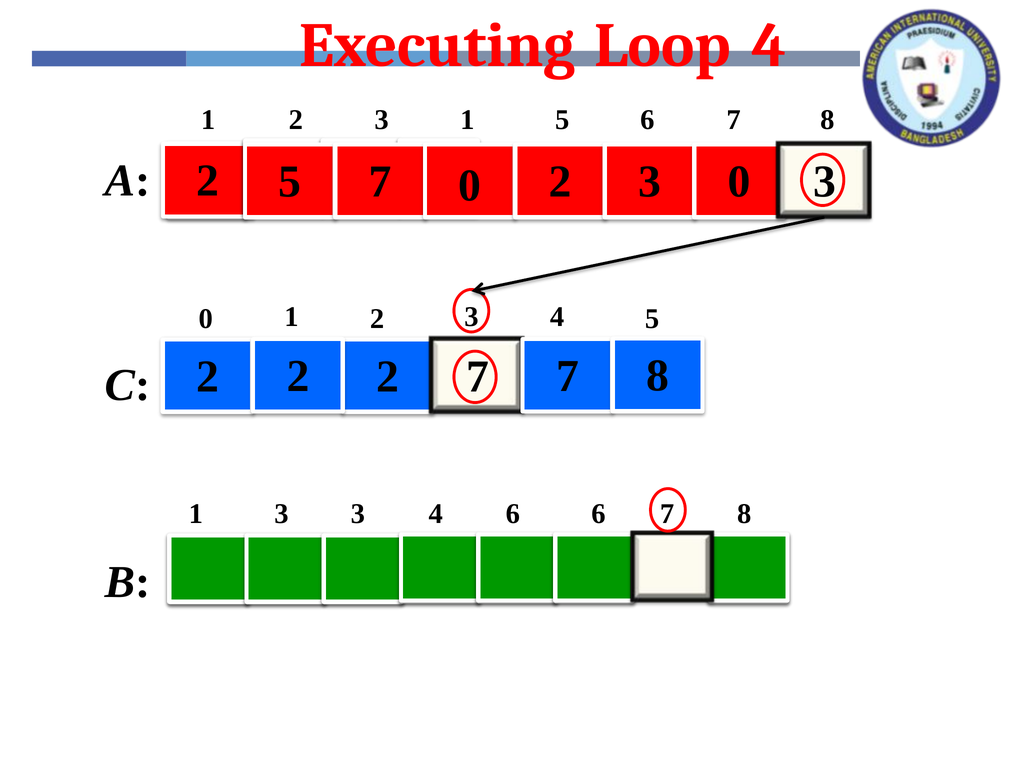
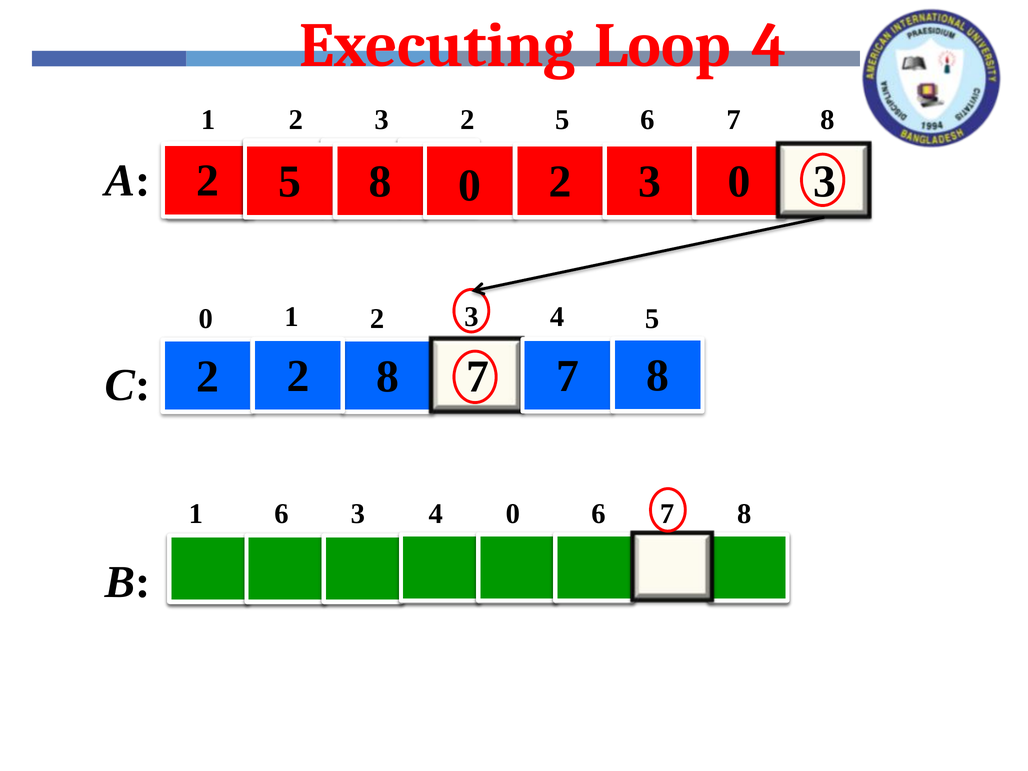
3 1: 1 -> 2
5 7: 7 -> 8
2 at (387, 377): 2 -> 8
3 at (281, 514): 3 -> 6
3 4 6: 6 -> 0
